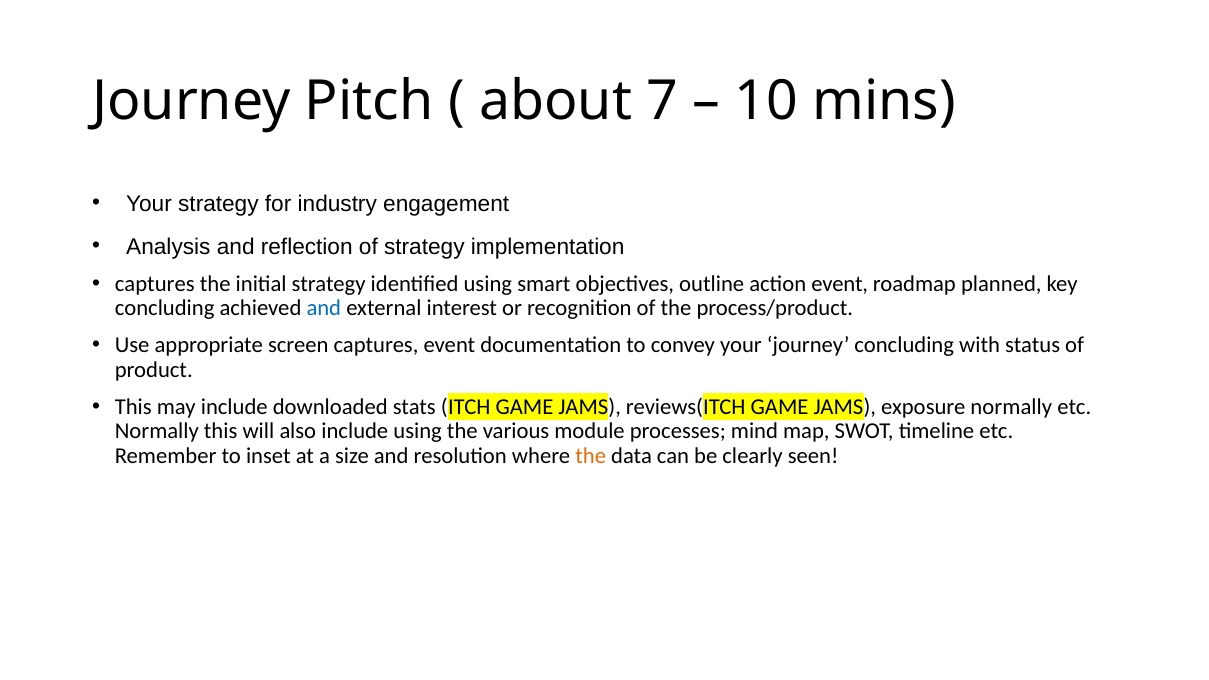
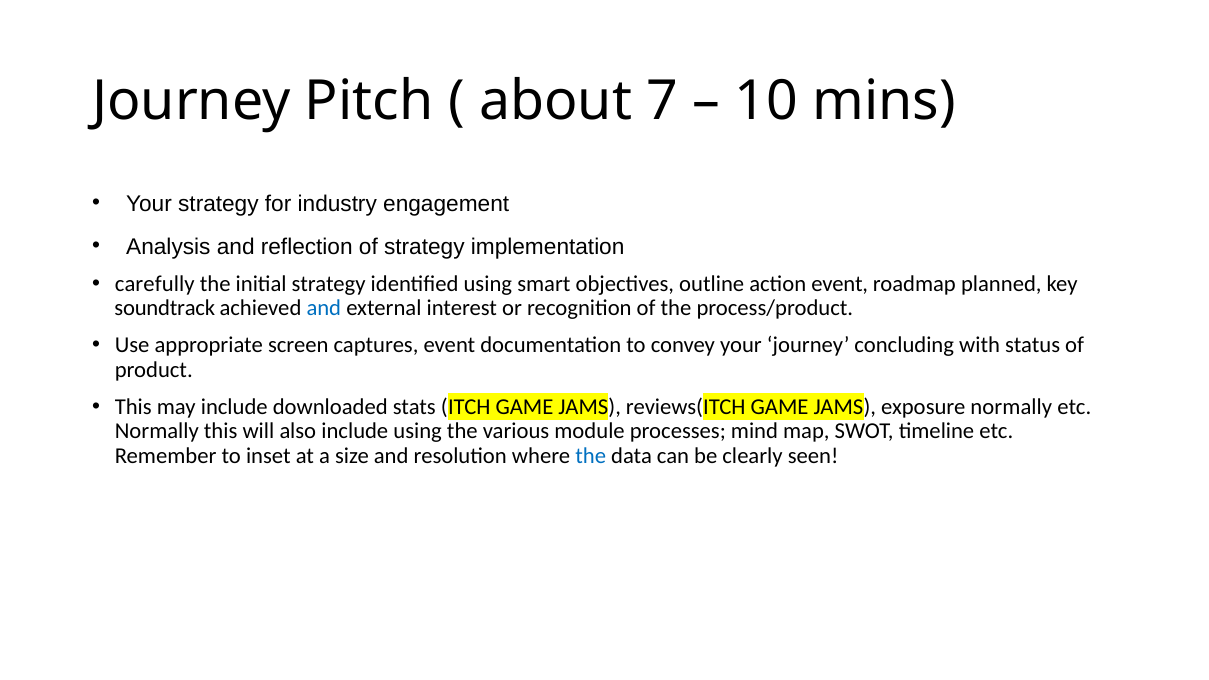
captures at (155, 284): captures -> carefully
concluding at (165, 308): concluding -> soundtrack
the at (591, 456) colour: orange -> blue
